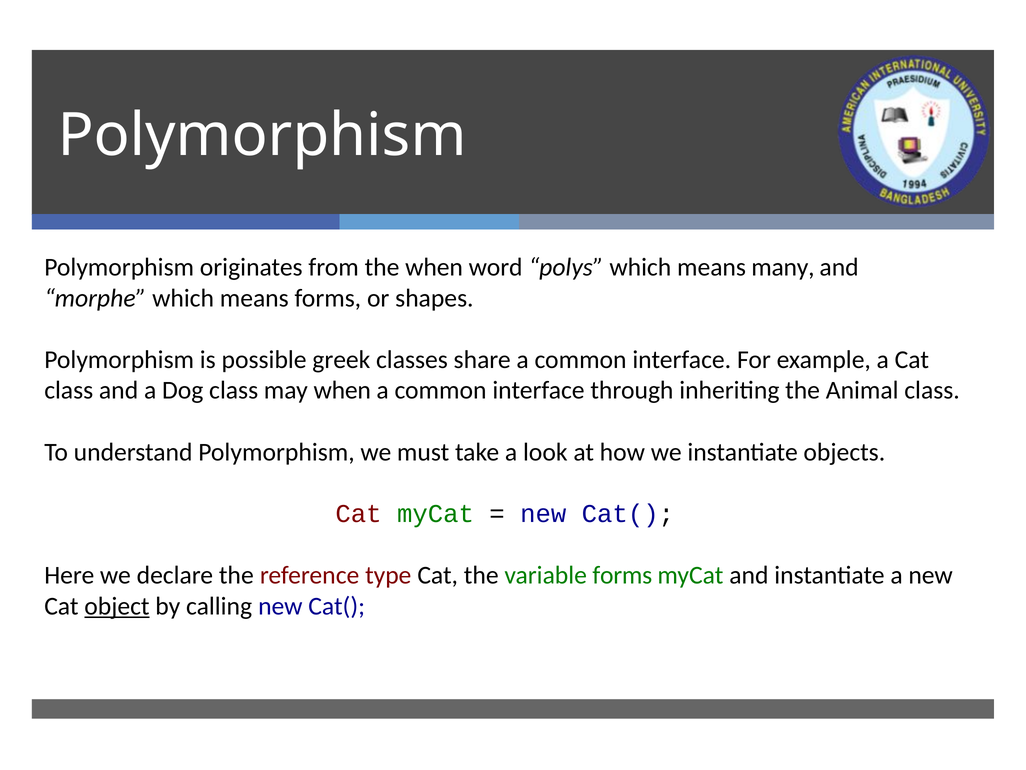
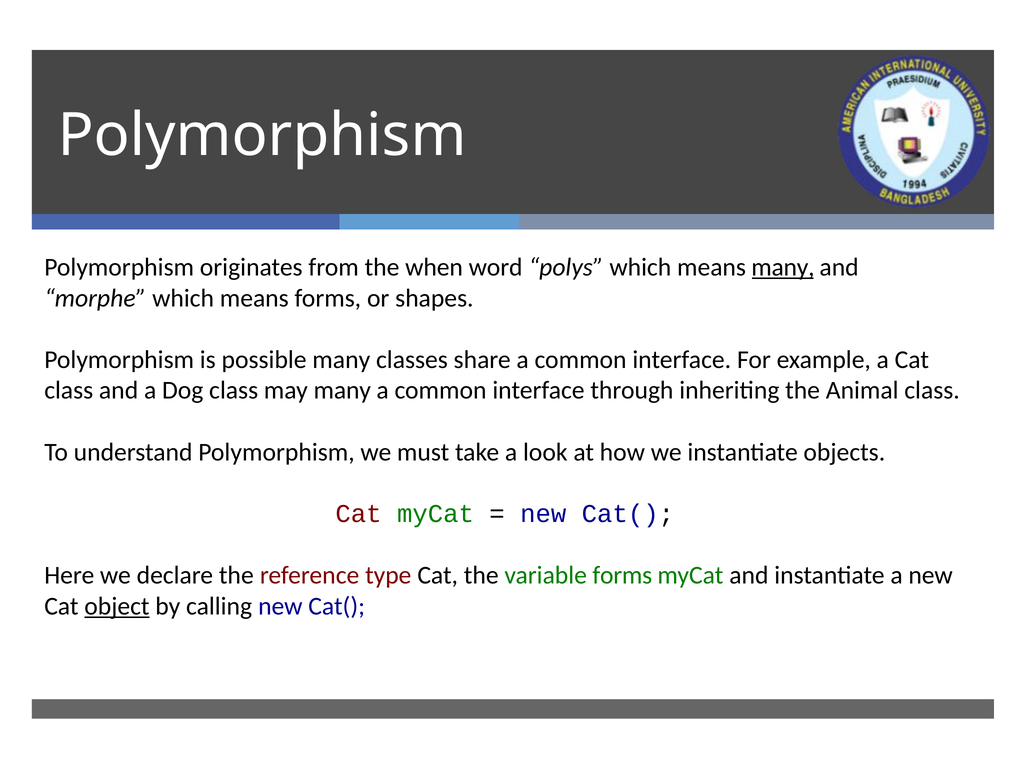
many at (783, 267) underline: none -> present
possible greek: greek -> many
may when: when -> many
